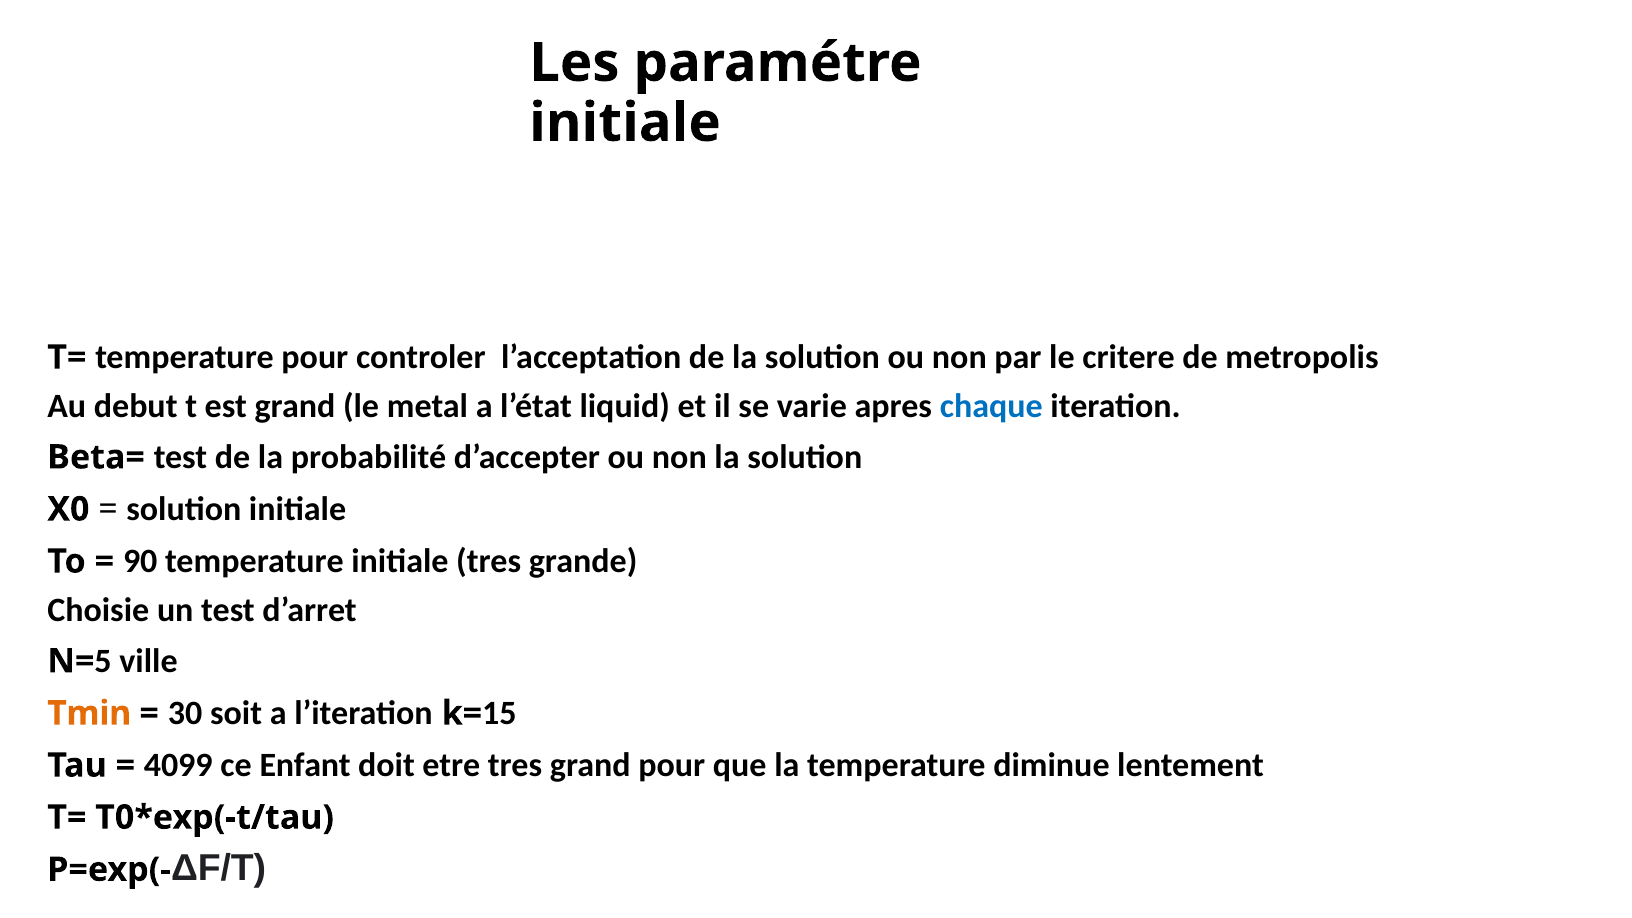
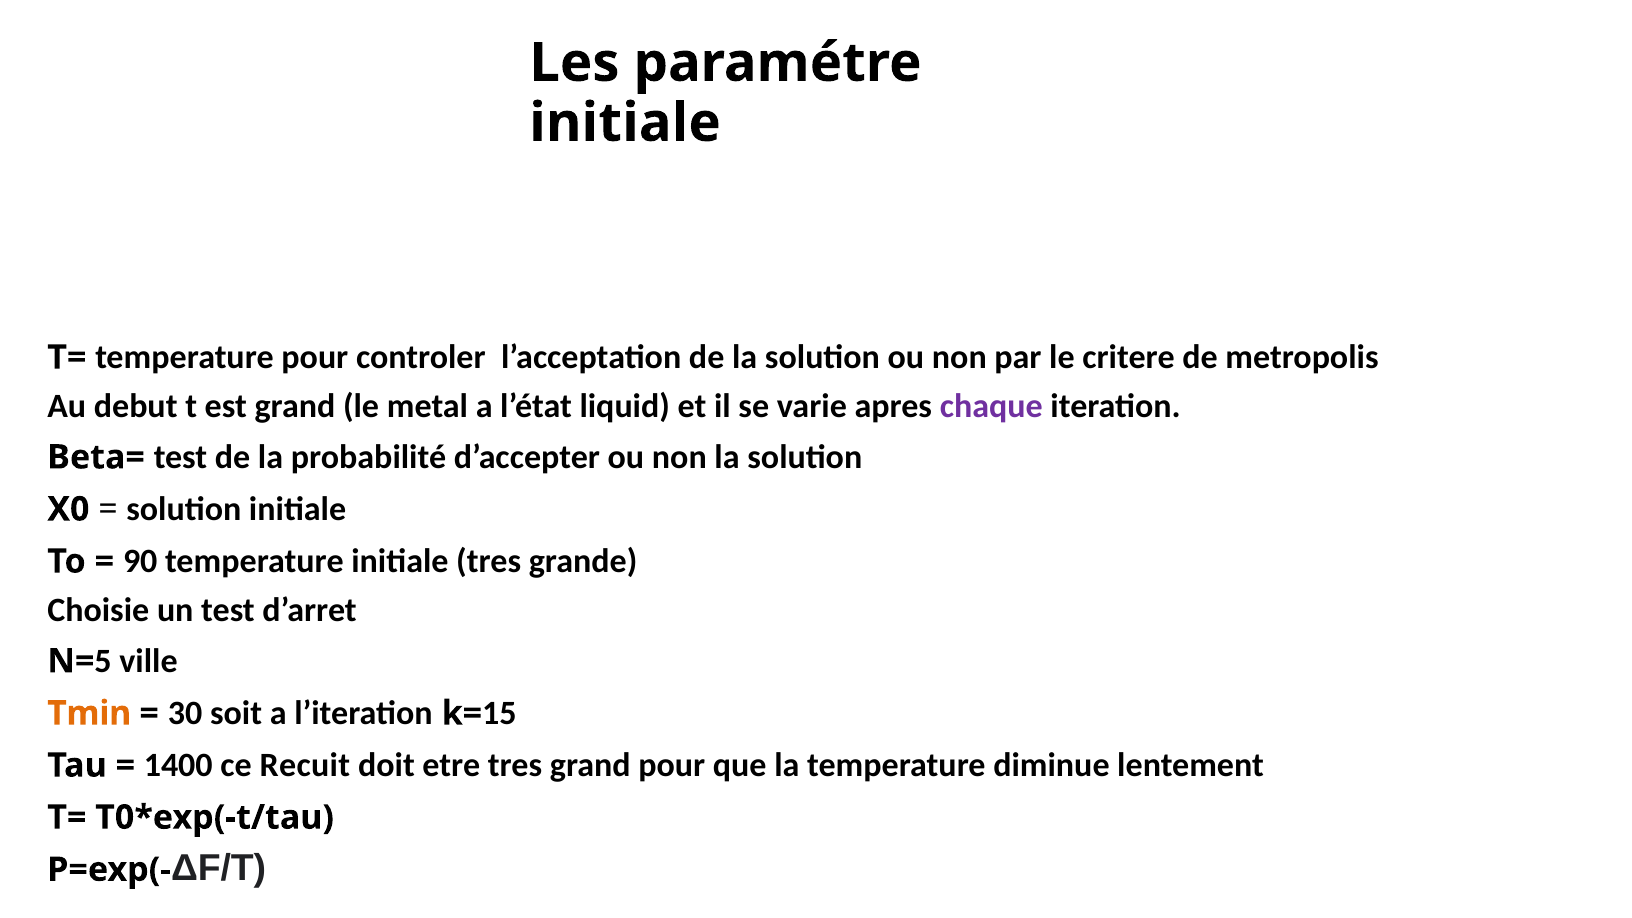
chaque colour: blue -> purple
4099: 4099 -> 1400
Enfant: Enfant -> Recuit
